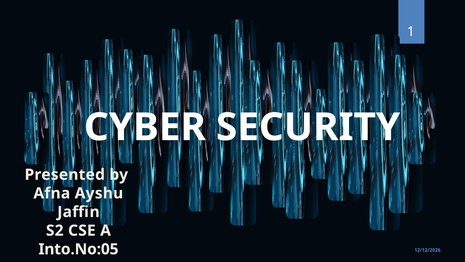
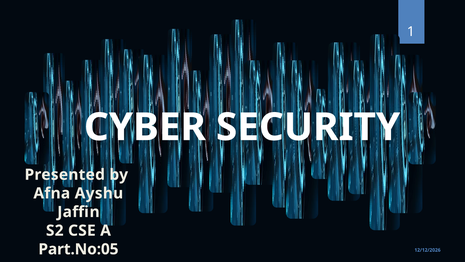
Into.No:05: Into.No:05 -> Part.No:05
